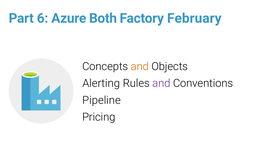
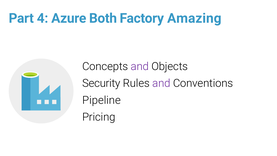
6: 6 -> 4
February: February -> Amazing
and at (140, 66) colour: orange -> purple
Alerting: Alerting -> Security
